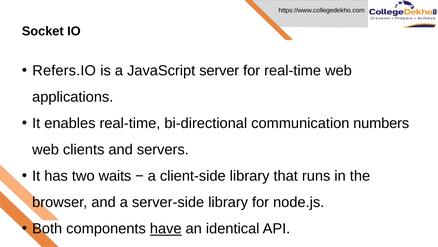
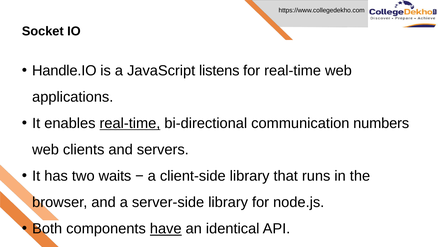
Refers.IO: Refers.IO -> Handle.IO
server: server -> listens
real-time at (130, 123) underline: none -> present
